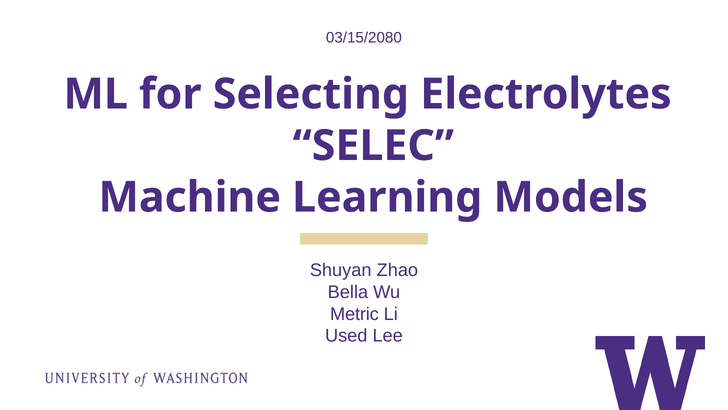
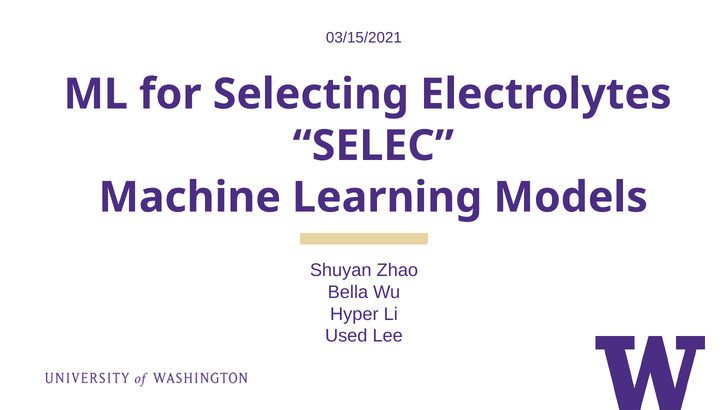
03/15/2080: 03/15/2080 -> 03/15/2021
Metric: Metric -> Hyper
